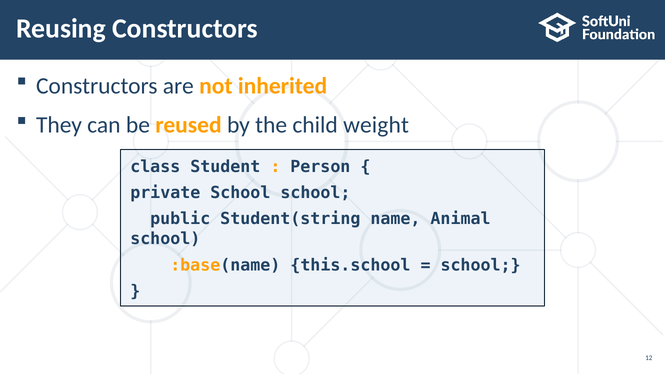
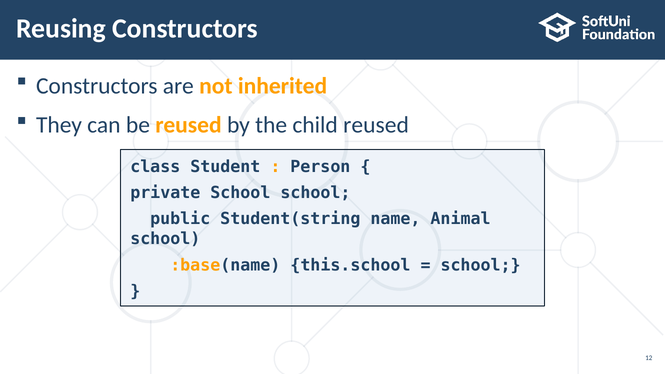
child weight: weight -> reused
